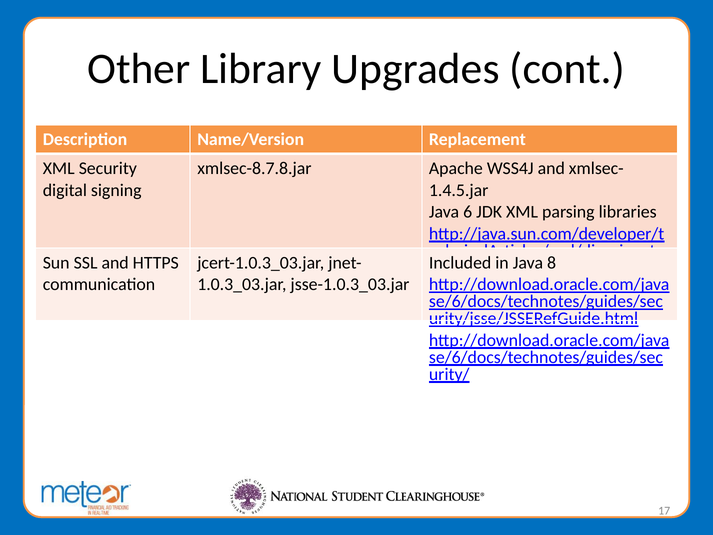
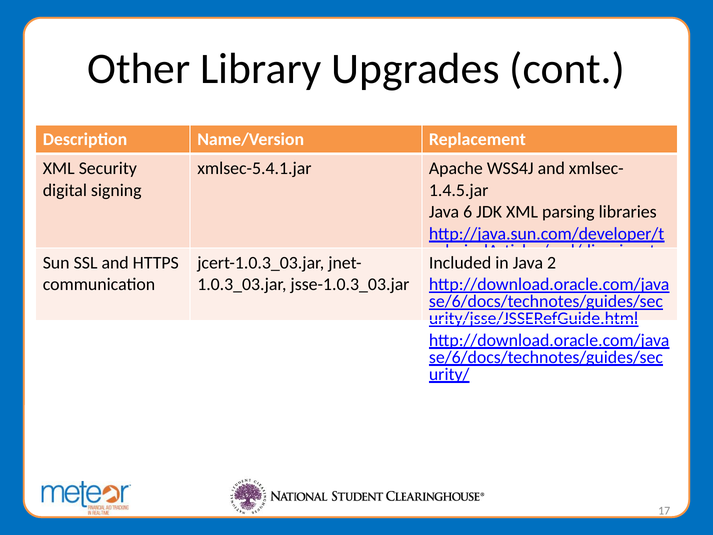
xmlsec-8.7.8.jar: xmlsec-8.7.8.jar -> xmlsec-5.4.1.jar
8: 8 -> 2
